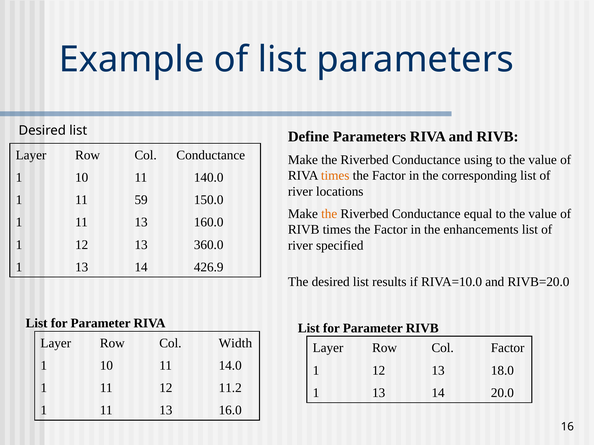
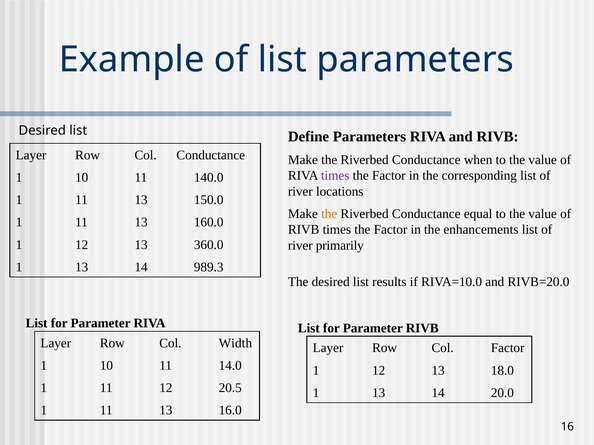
using: using -> when
times at (335, 176) colour: orange -> purple
59 at (141, 200): 59 -> 13
specified: specified -> primarily
426.9: 426.9 -> 989.3
11.2: 11.2 -> 20.5
